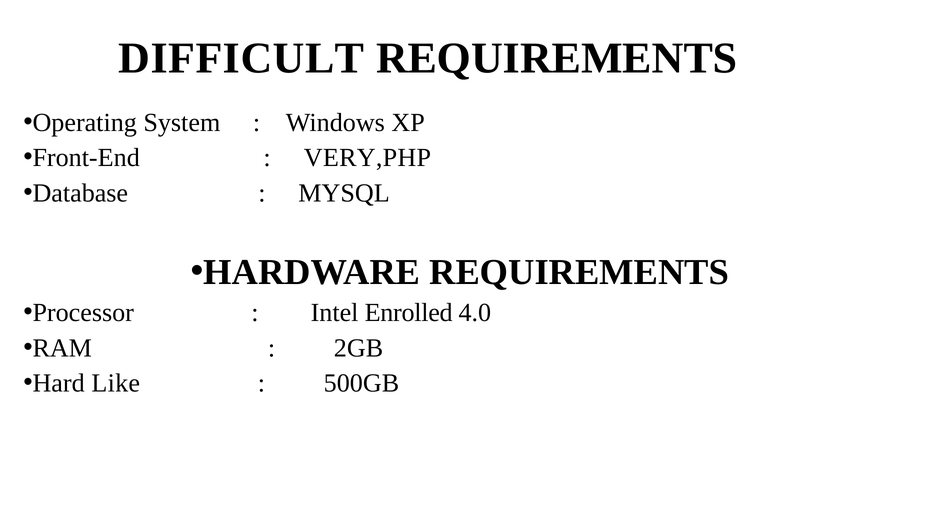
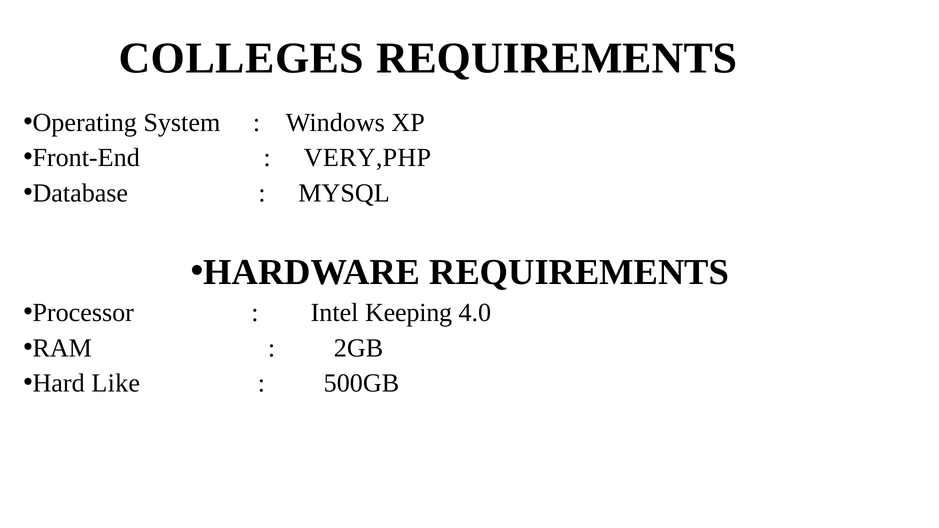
DIFFICULT: DIFFICULT -> COLLEGES
Enrolled: Enrolled -> Keeping
